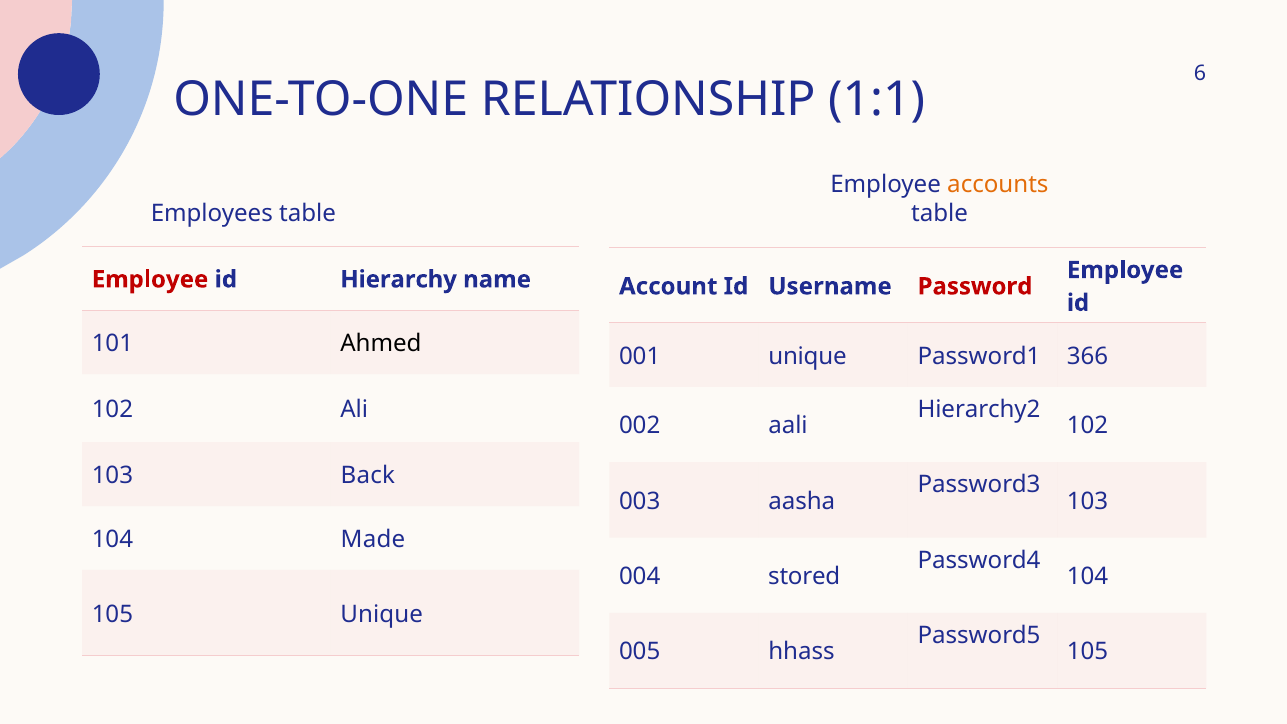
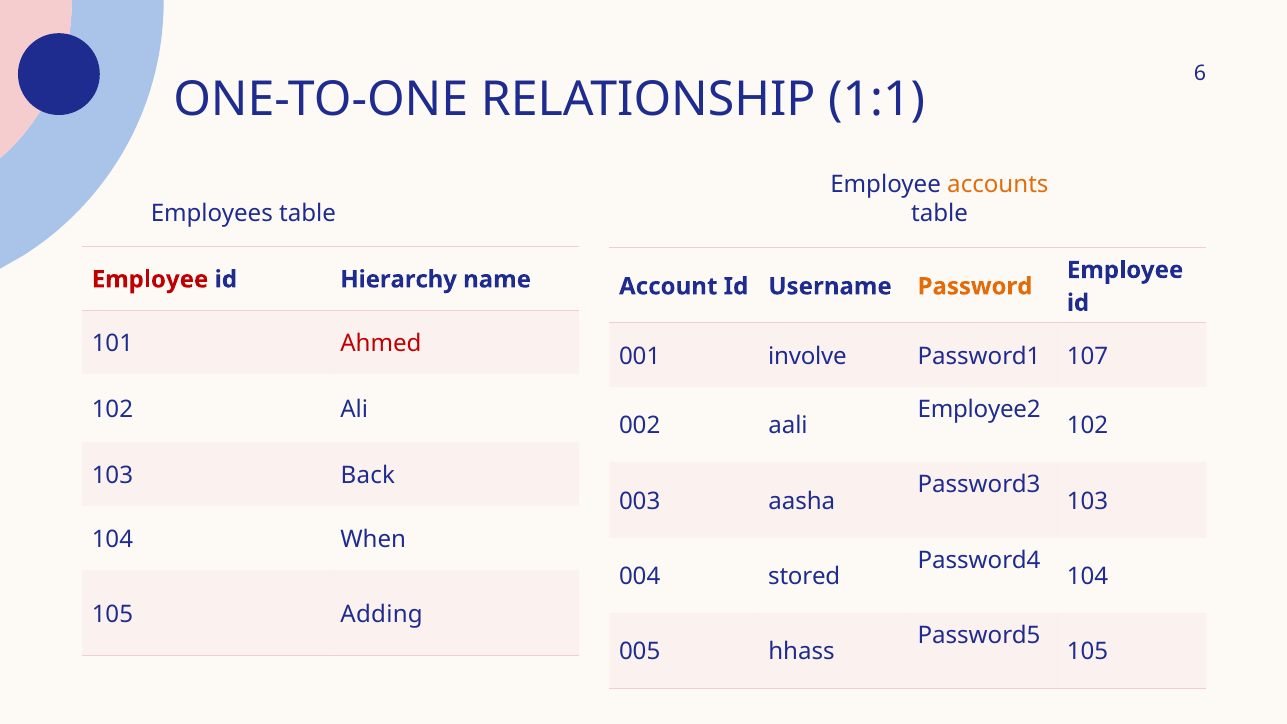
Password colour: red -> orange
Ahmed colour: black -> red
001 unique: unique -> involve
366: 366 -> 107
Hierarchy2: Hierarchy2 -> Employee2
Made: Made -> When
105 Unique: Unique -> Adding
